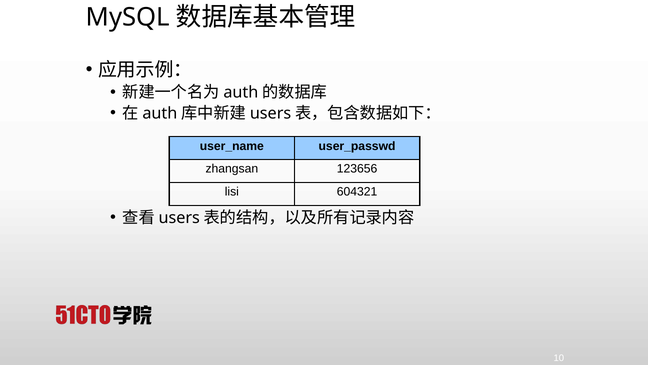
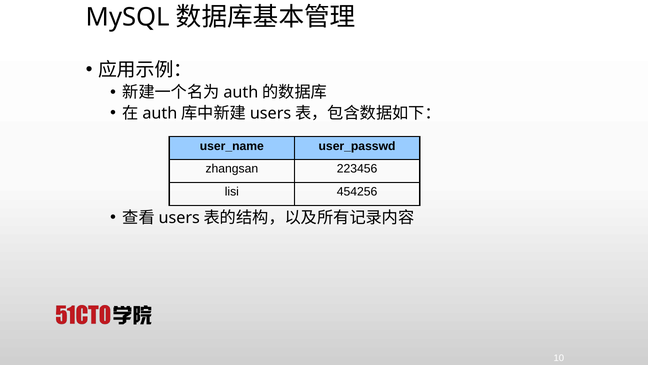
123656: 123656 -> 223456
604321: 604321 -> 454256
